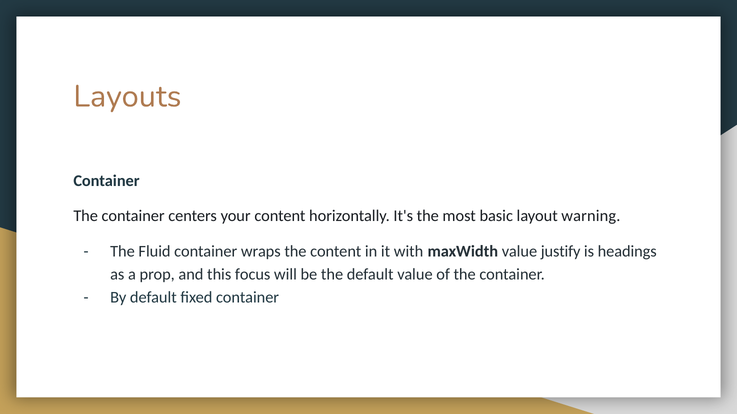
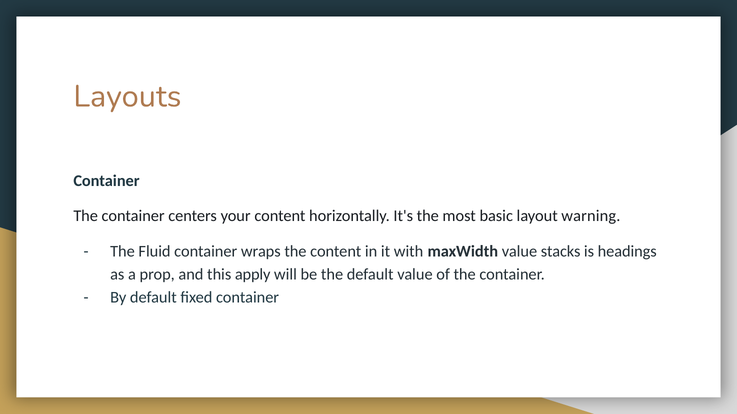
justify: justify -> stacks
focus: focus -> apply
